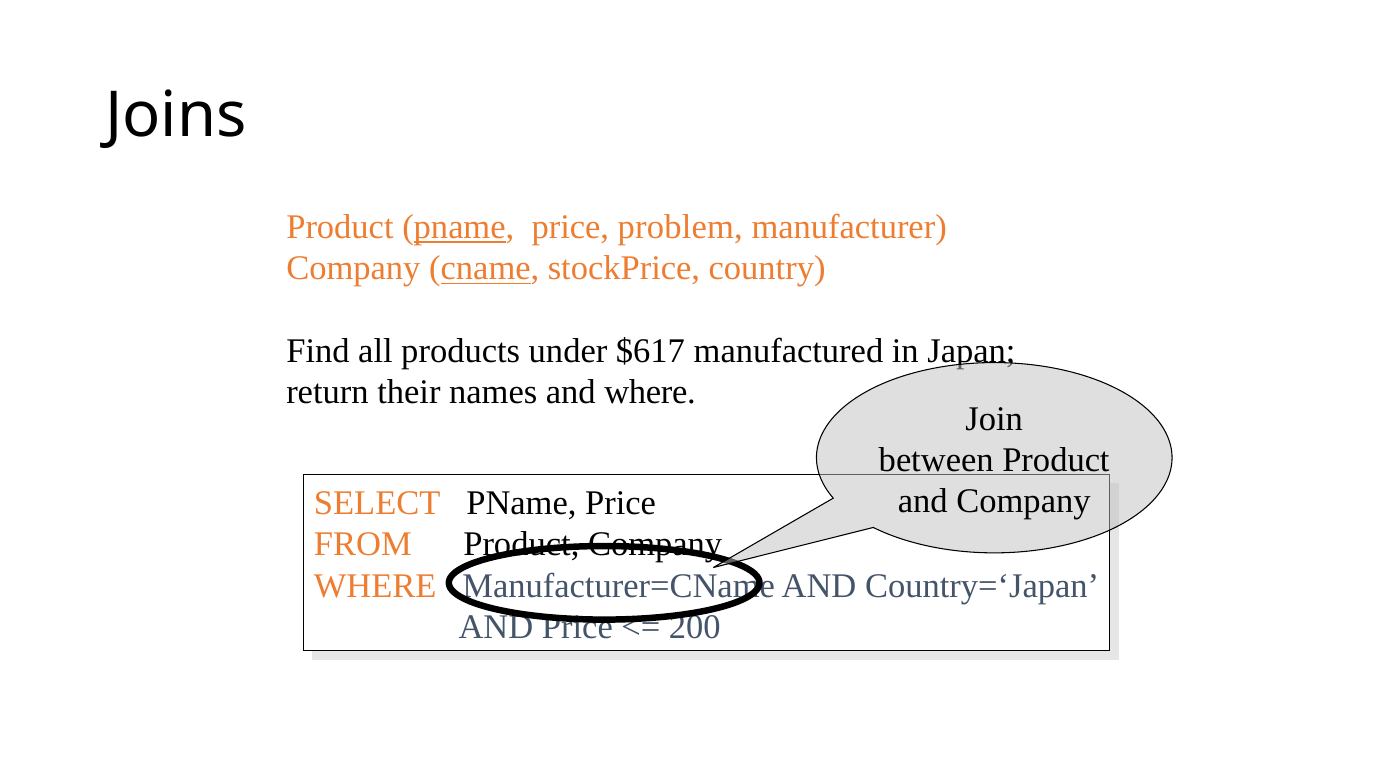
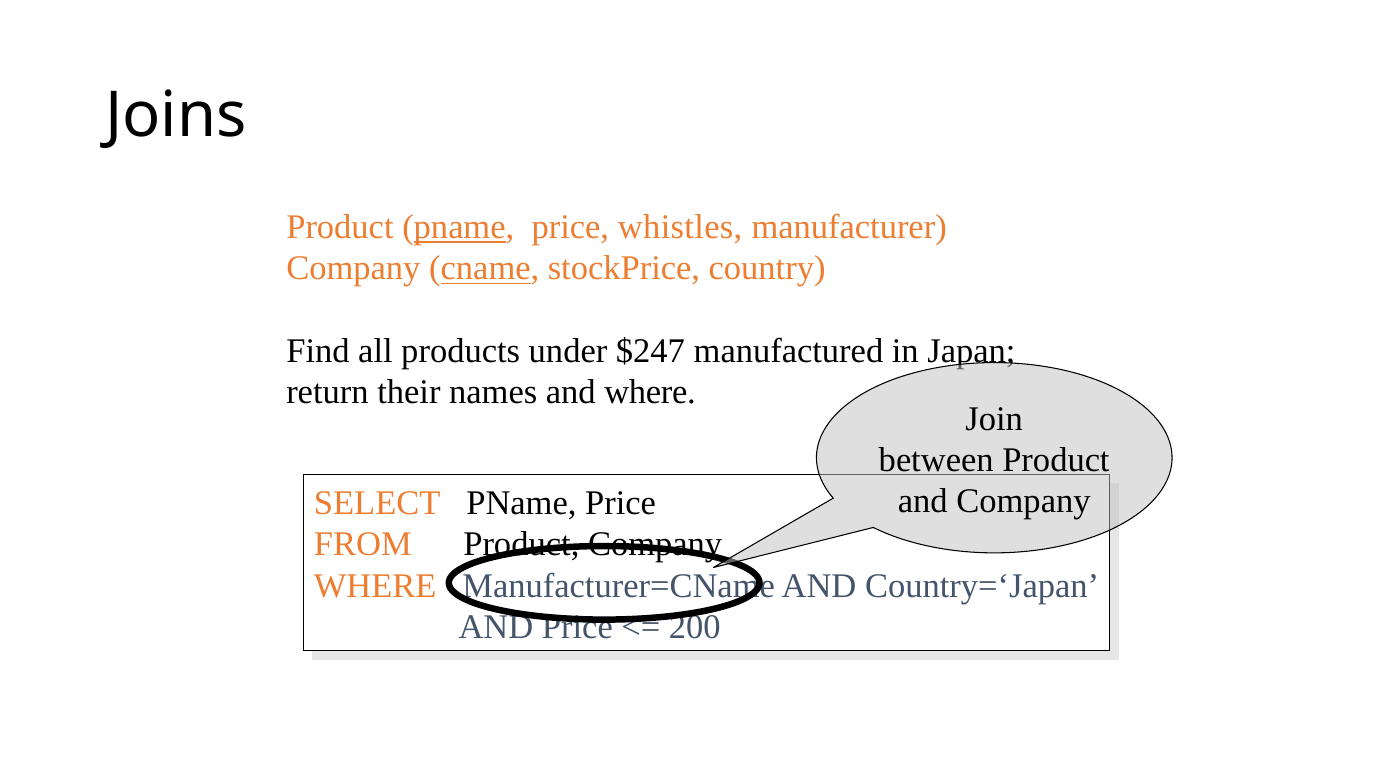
problem: problem -> whistles
$617: $617 -> $247
